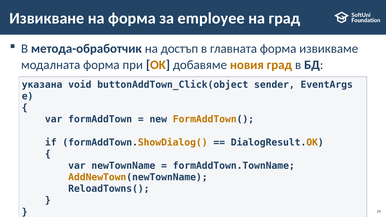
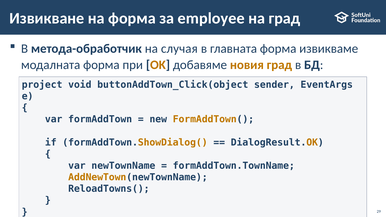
достъп: достъп -> случая
указана: указана -> project
